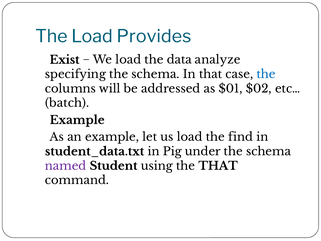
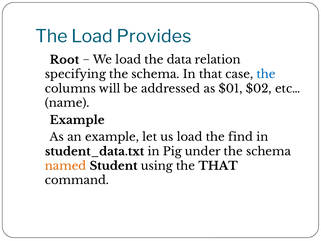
Exist: Exist -> Root
analyze: analyze -> relation
batch: batch -> name
named colour: purple -> orange
